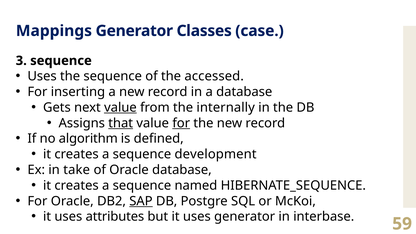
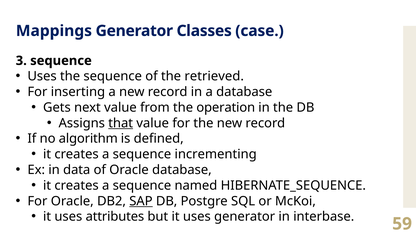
accessed: accessed -> retrieved
value at (120, 107) underline: present -> none
internally: internally -> operation
for at (181, 123) underline: present -> none
development: development -> incrementing
take: take -> data
